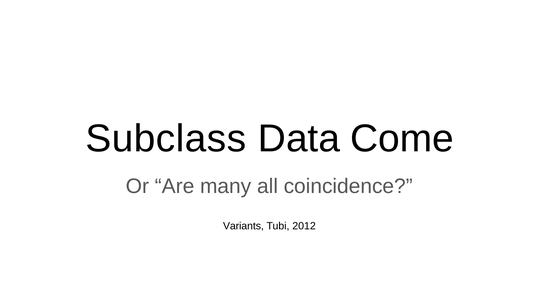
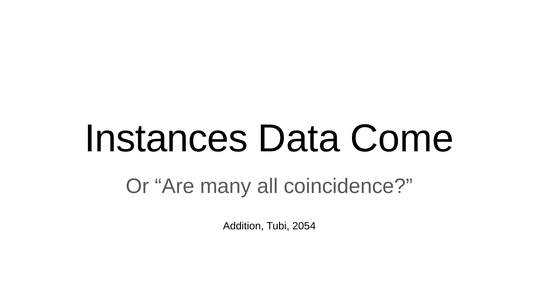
Subclass: Subclass -> Instances
Variants: Variants -> Addition
2012: 2012 -> 2054
